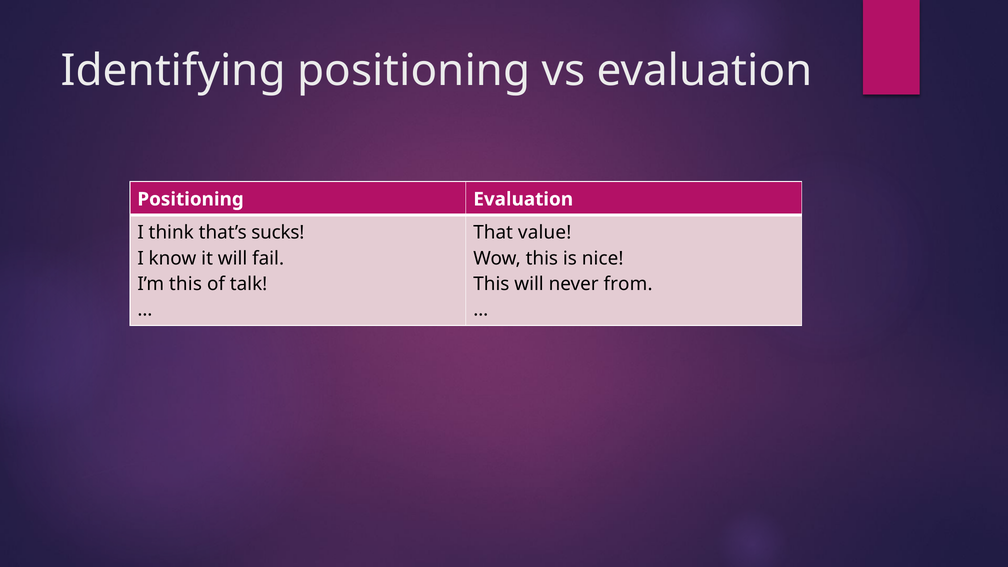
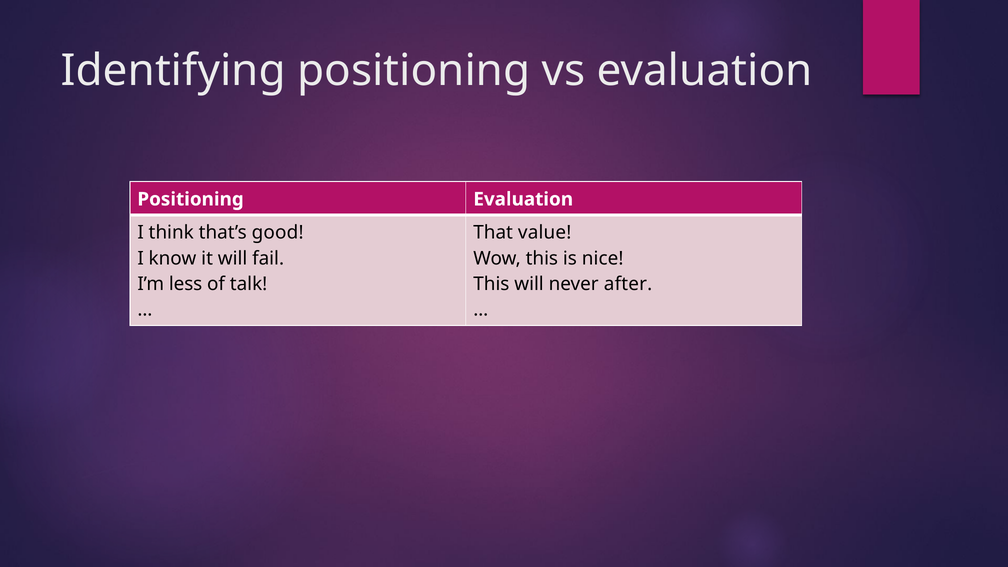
sucks: sucks -> good
I’m this: this -> less
from: from -> after
